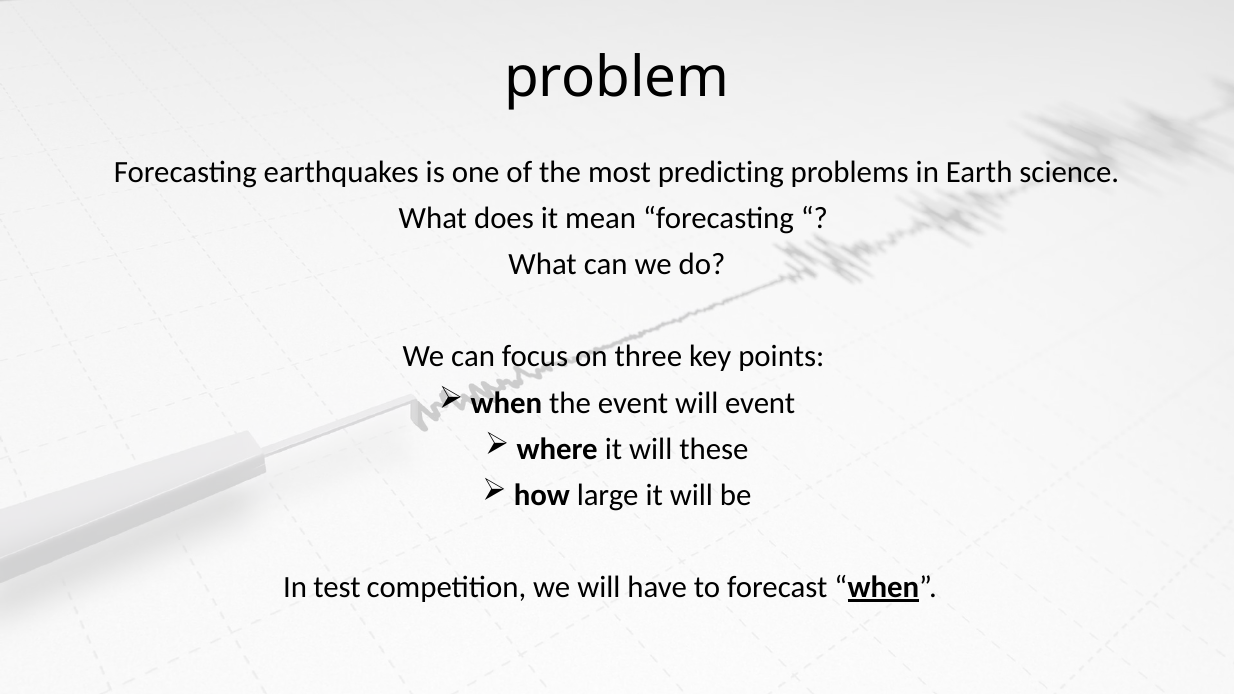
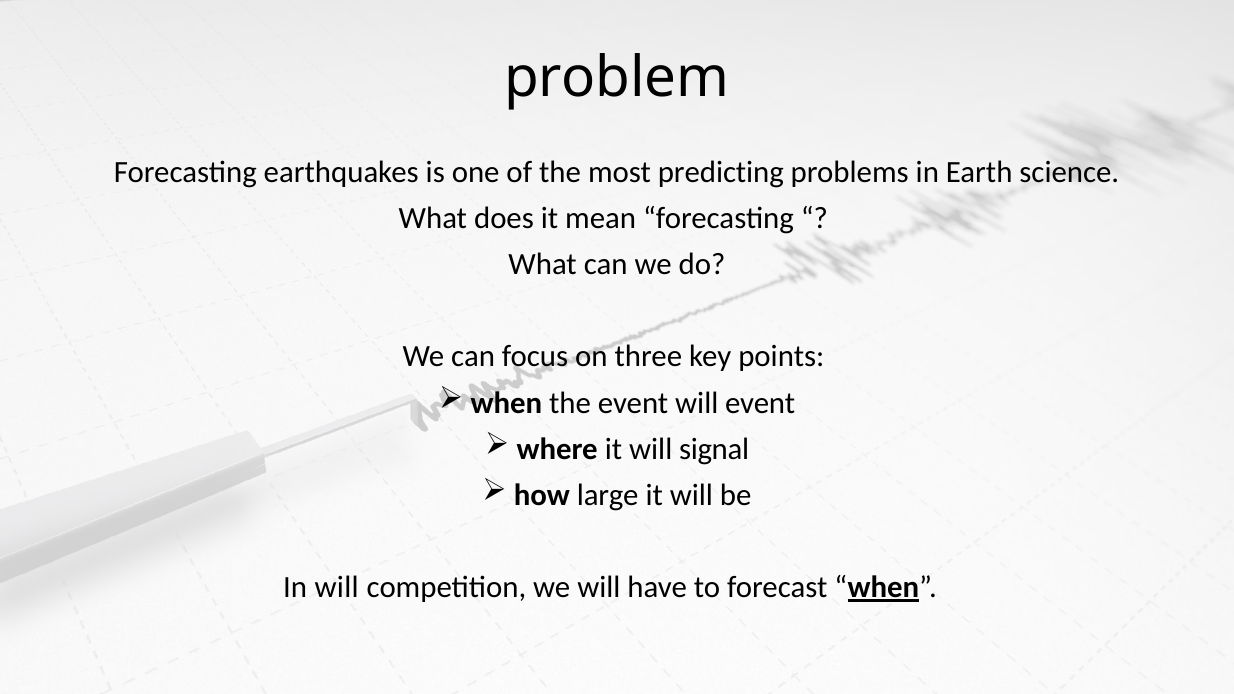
these: these -> signal
In test: test -> will
